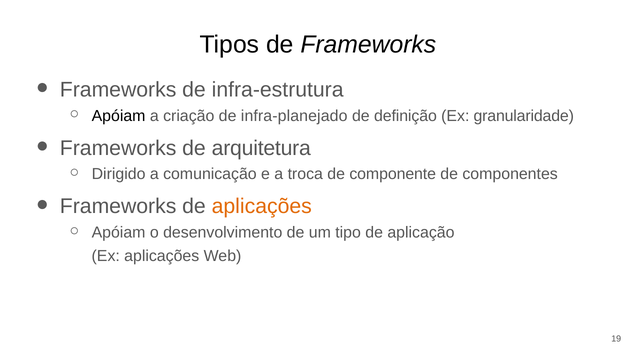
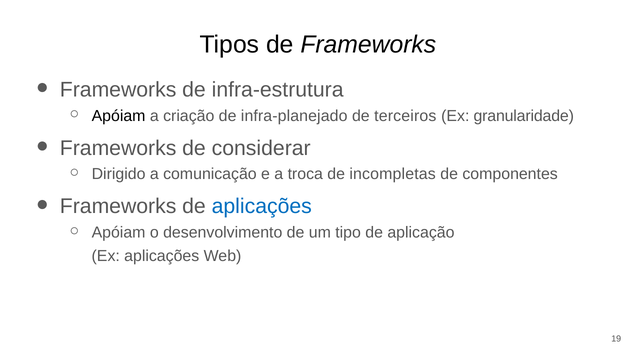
definição: definição -> terceiros
arquitetura: arquitetura -> considerar
componente: componente -> incompletas
aplicações at (262, 206) colour: orange -> blue
